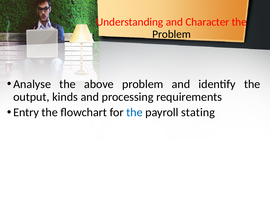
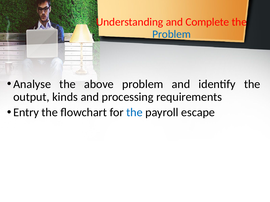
Character: Character -> Complete
Problem at (172, 34) colour: black -> blue
stating: stating -> escape
